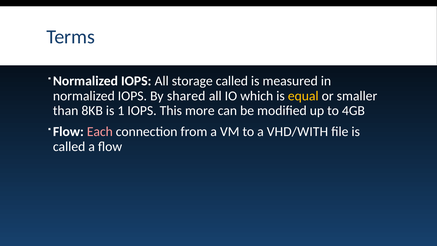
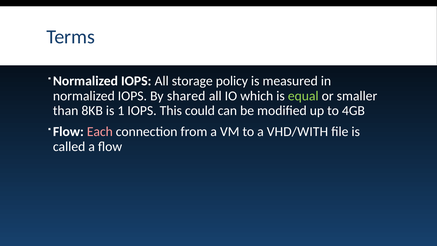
storage called: called -> policy
equal colour: yellow -> light green
more: more -> could
